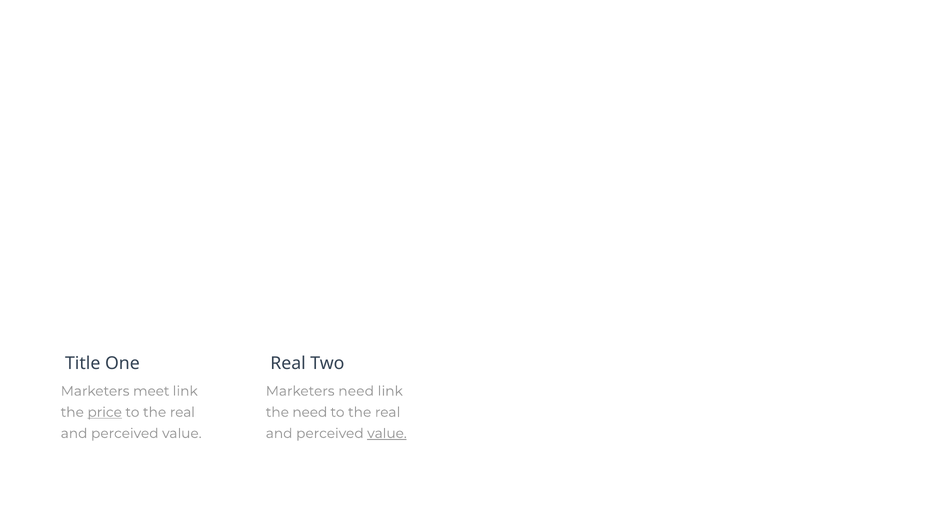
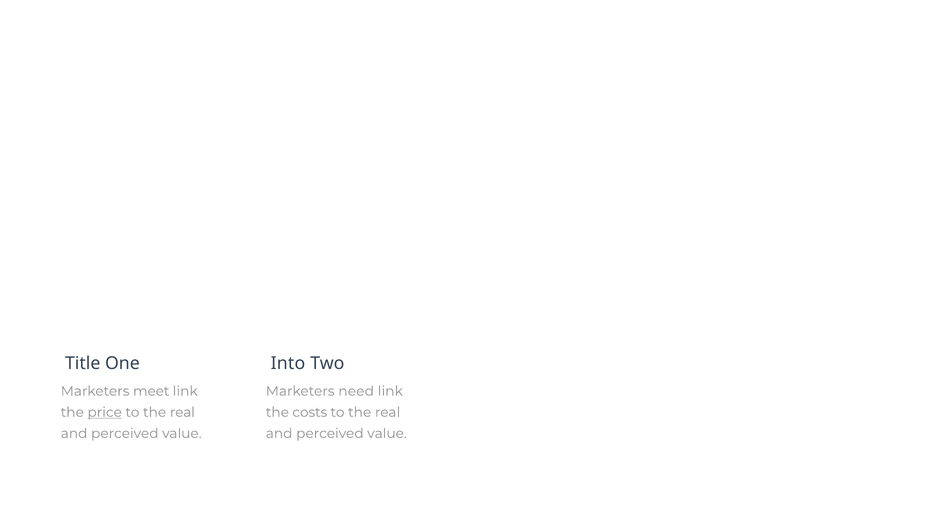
Real at (288, 364): Real -> Into
the need: need -> costs
value at (387, 434) underline: present -> none
